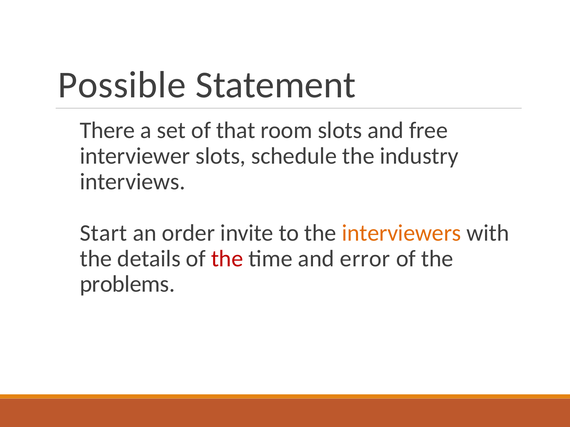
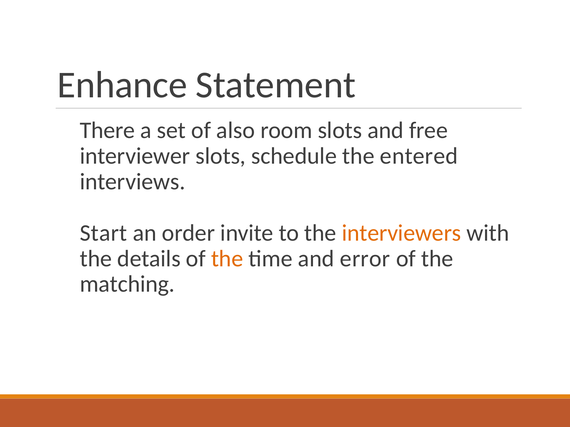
Possible: Possible -> Enhance
that: that -> also
industry: industry -> entered
the at (227, 259) colour: red -> orange
problems: problems -> matching
